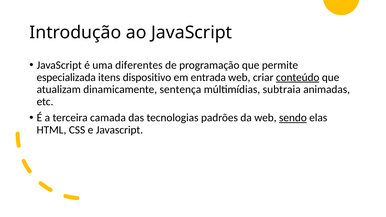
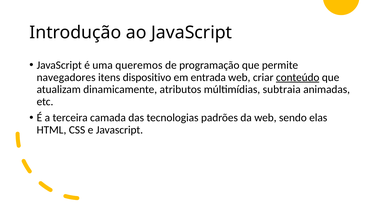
diferentes: diferentes -> queremos
especializada: especializada -> navegadores
sentença: sentença -> atributos
sendo underline: present -> none
